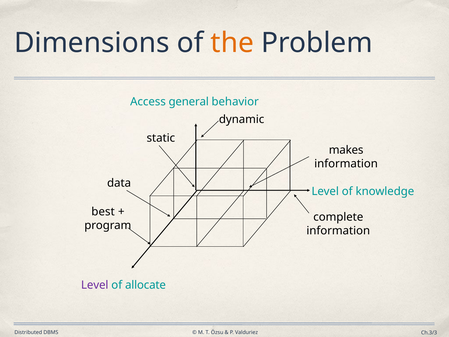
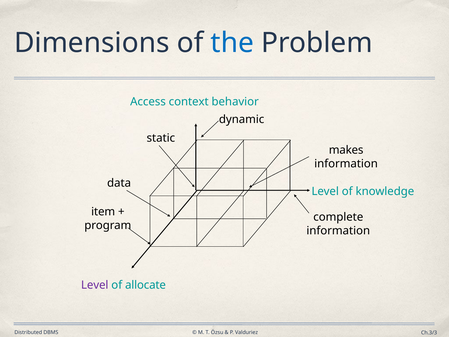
the colour: orange -> blue
general: general -> context
best: best -> item
